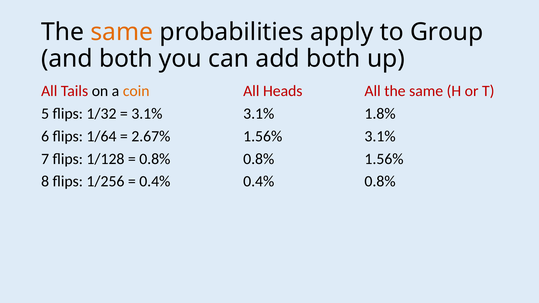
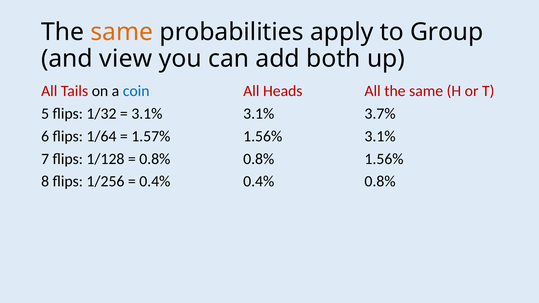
and both: both -> view
coin colour: orange -> blue
1.8%: 1.8% -> 3.7%
2.67%: 2.67% -> 1.57%
